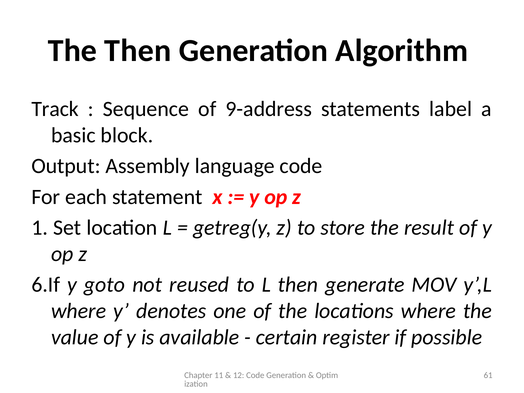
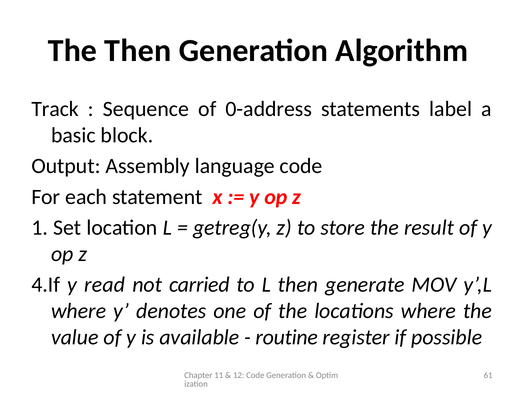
9-address: 9-address -> 0-address
6.If: 6.If -> 4.If
goto: goto -> read
reused: reused -> carried
certain: certain -> routine
